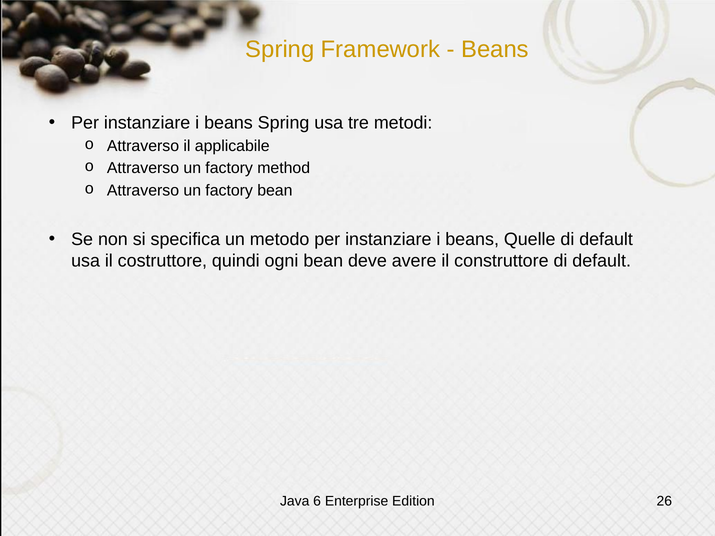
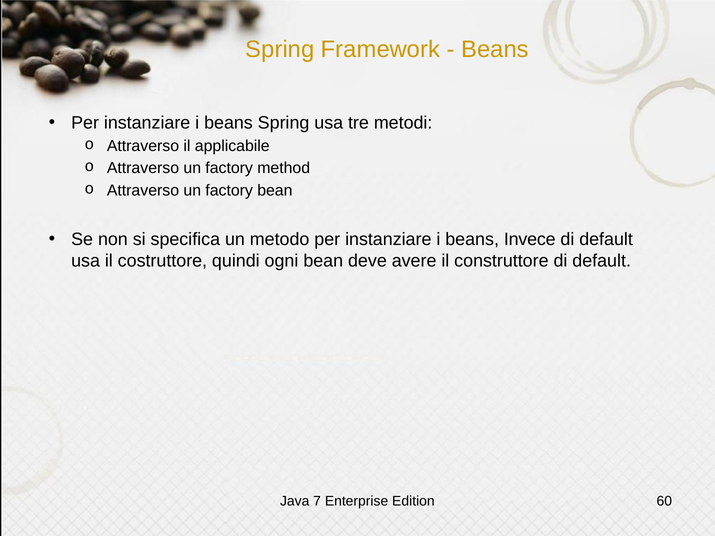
Quelle: Quelle -> Invece
6: 6 -> 7
26: 26 -> 60
